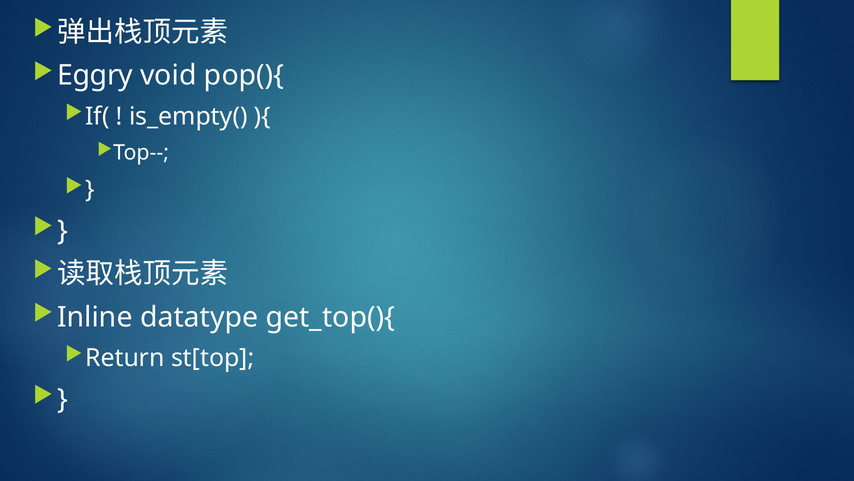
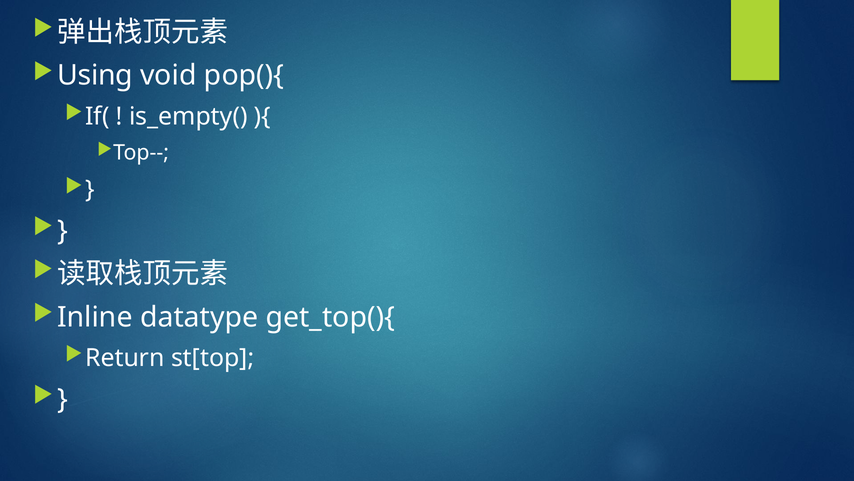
Eggry: Eggry -> Using
